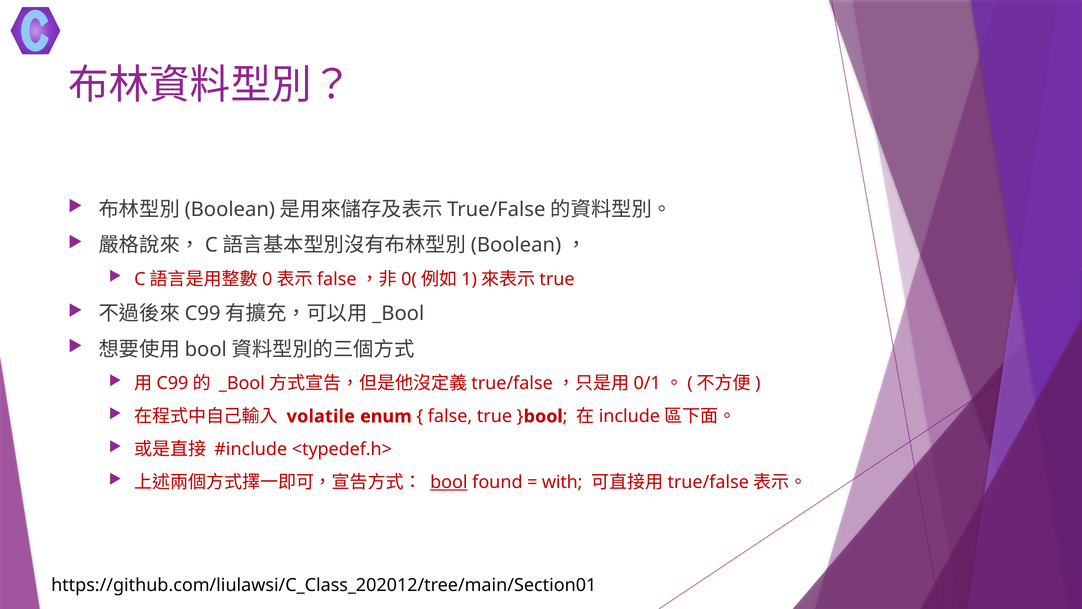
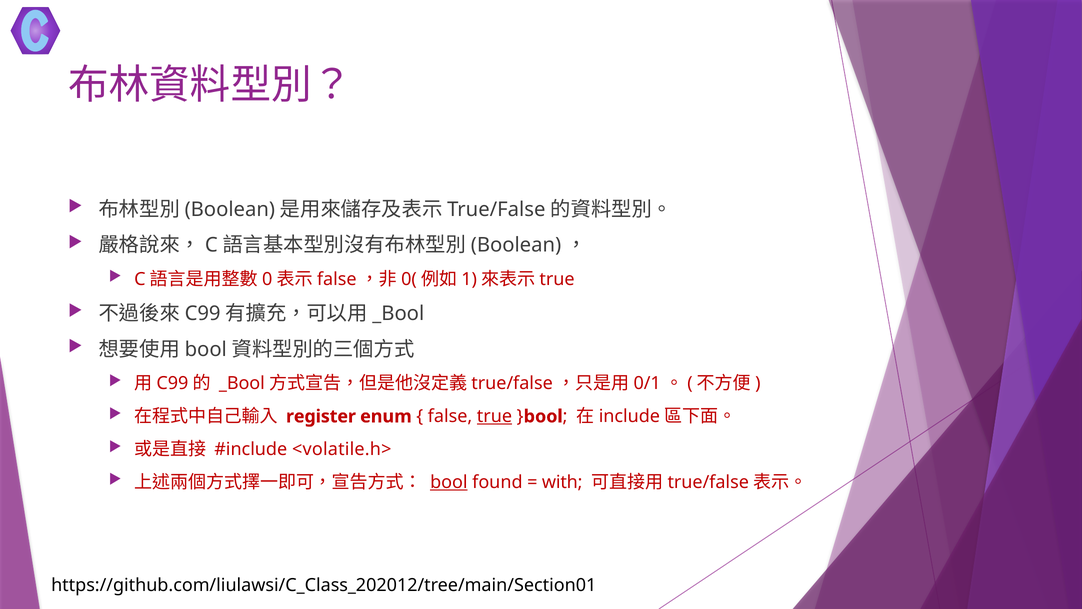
volatile: volatile -> register
true underline: none -> present
<typedef.h>: <typedef.h> -> <volatile.h>
